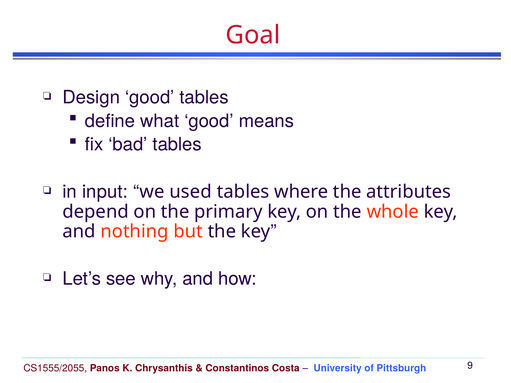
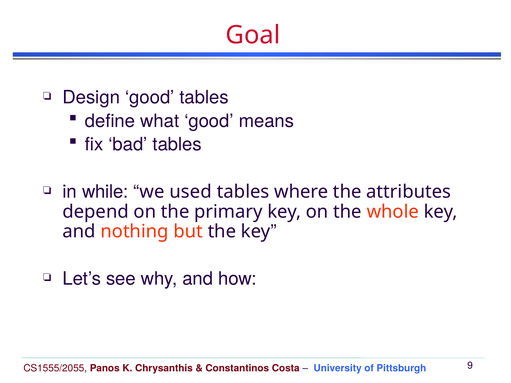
input: input -> while
